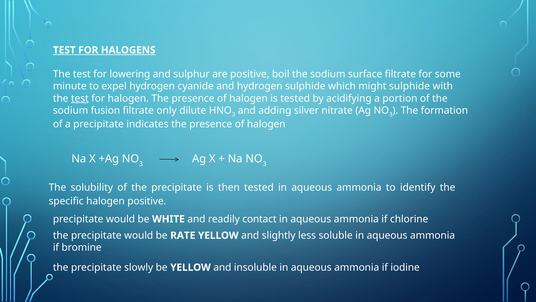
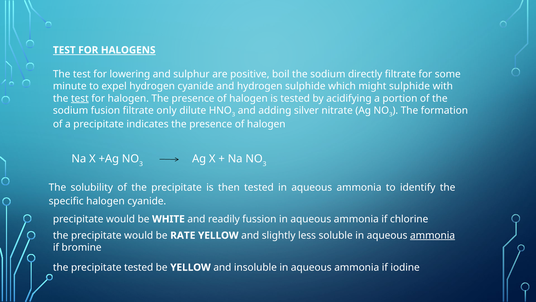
surface: surface -> directly
halogen positive: positive -> cyanide
contact: contact -> fussion
ammonia at (433, 235) underline: none -> present
precipitate slowly: slowly -> tested
